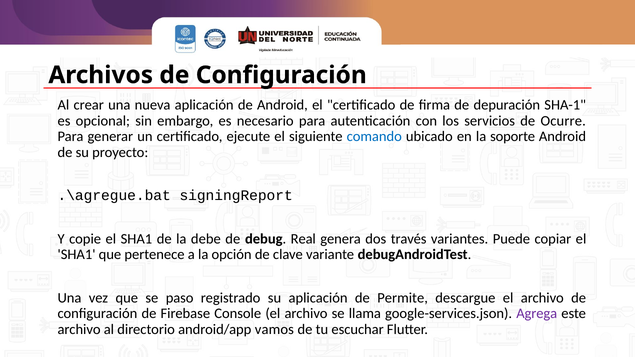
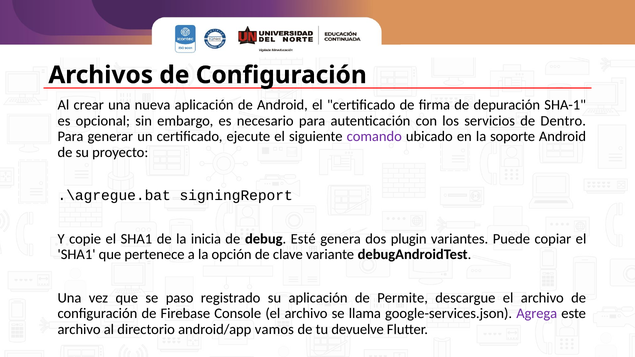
Ocurre: Ocurre -> Dentro
comando colour: blue -> purple
debe: debe -> inicia
Real: Real -> Esté
través: través -> plugin
escuchar: escuchar -> devuelve
